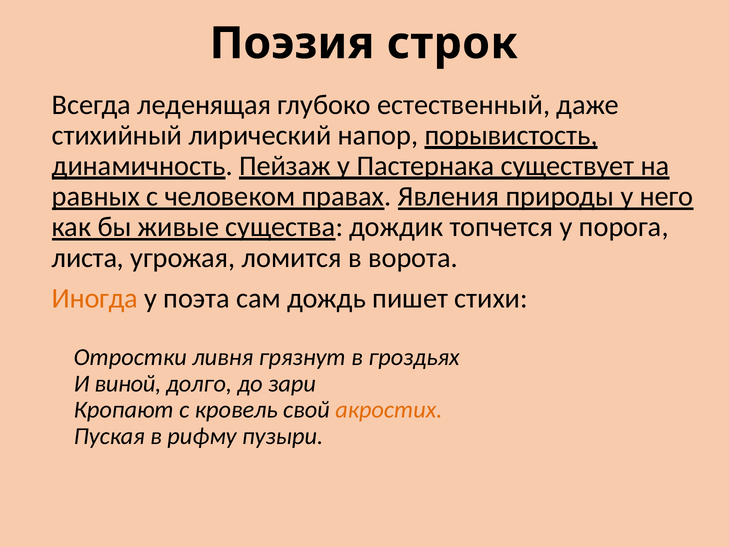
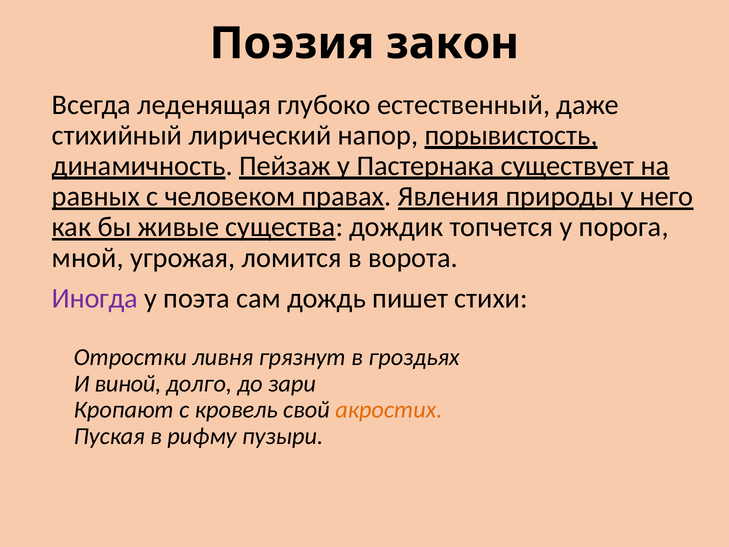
строк: строк -> закон
листа: листа -> мной
Иногда colour: orange -> purple
